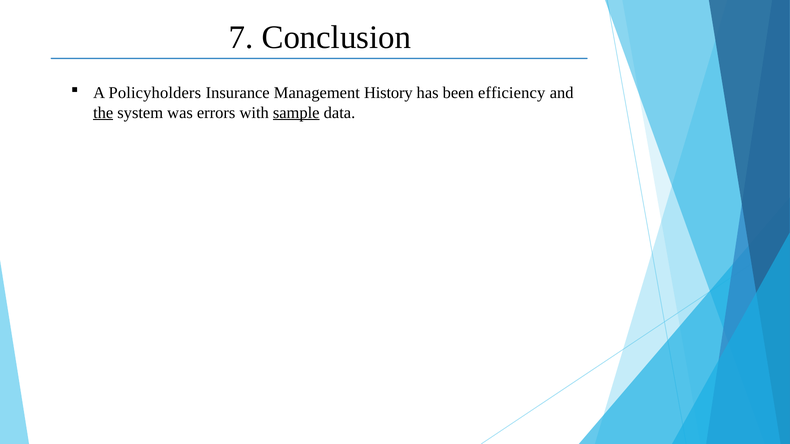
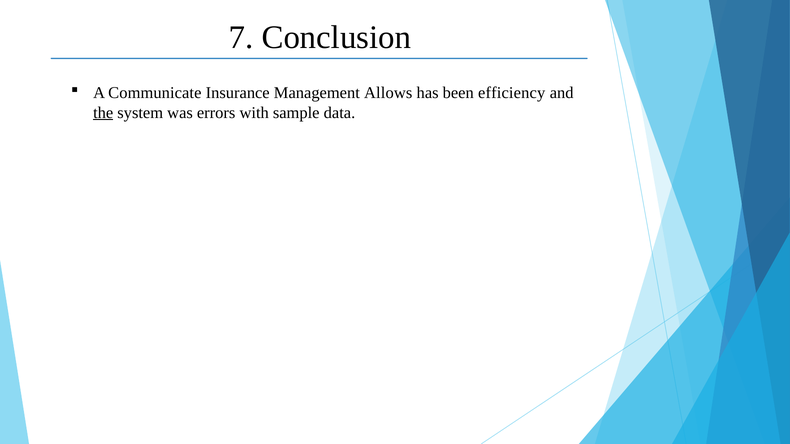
Policyholders: Policyholders -> Communicate
History: History -> Allows
sample underline: present -> none
